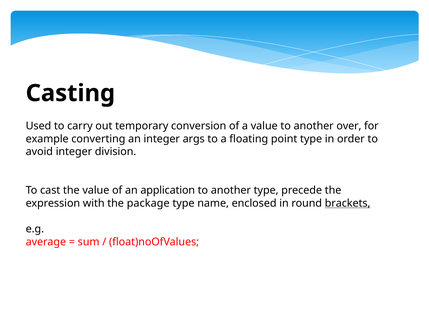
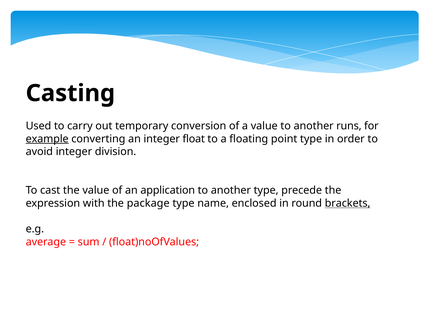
over: over -> runs
example underline: none -> present
args: args -> float
